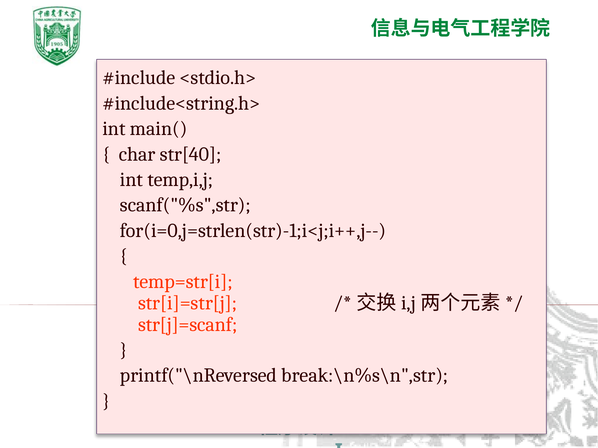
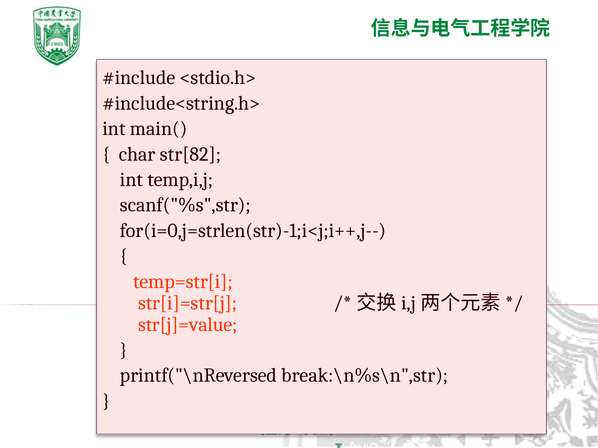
str[40: str[40 -> str[82
str[j]=scanf: str[j]=scanf -> str[j]=value
